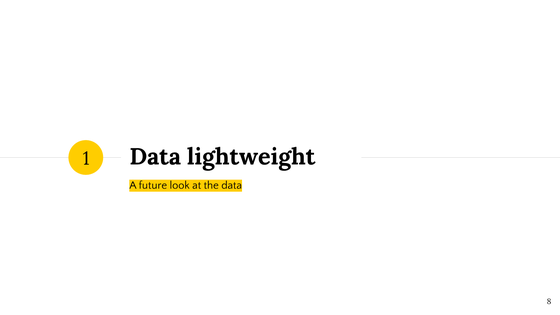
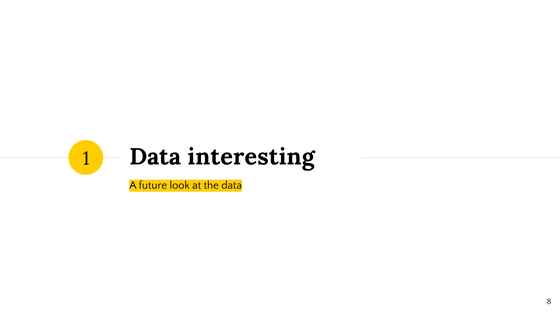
lightweight: lightweight -> interesting
